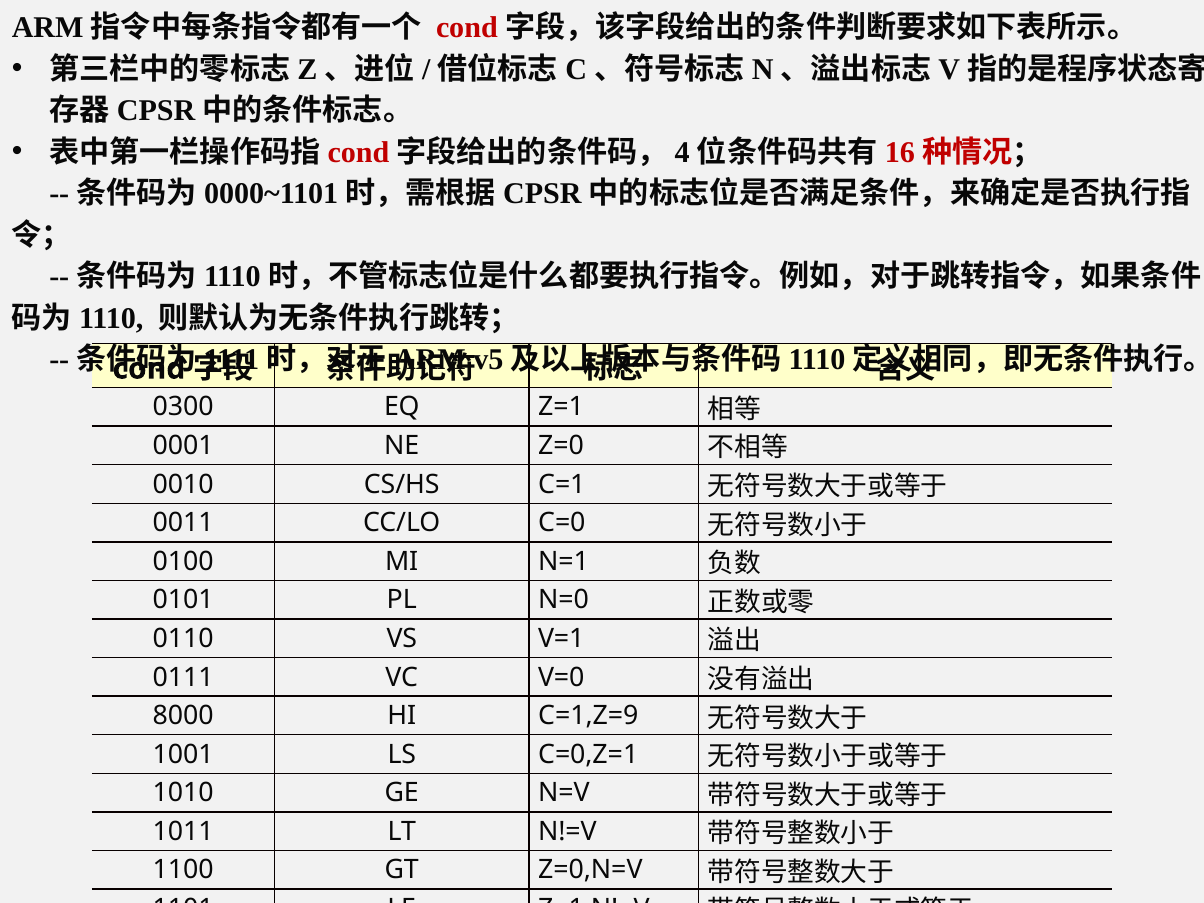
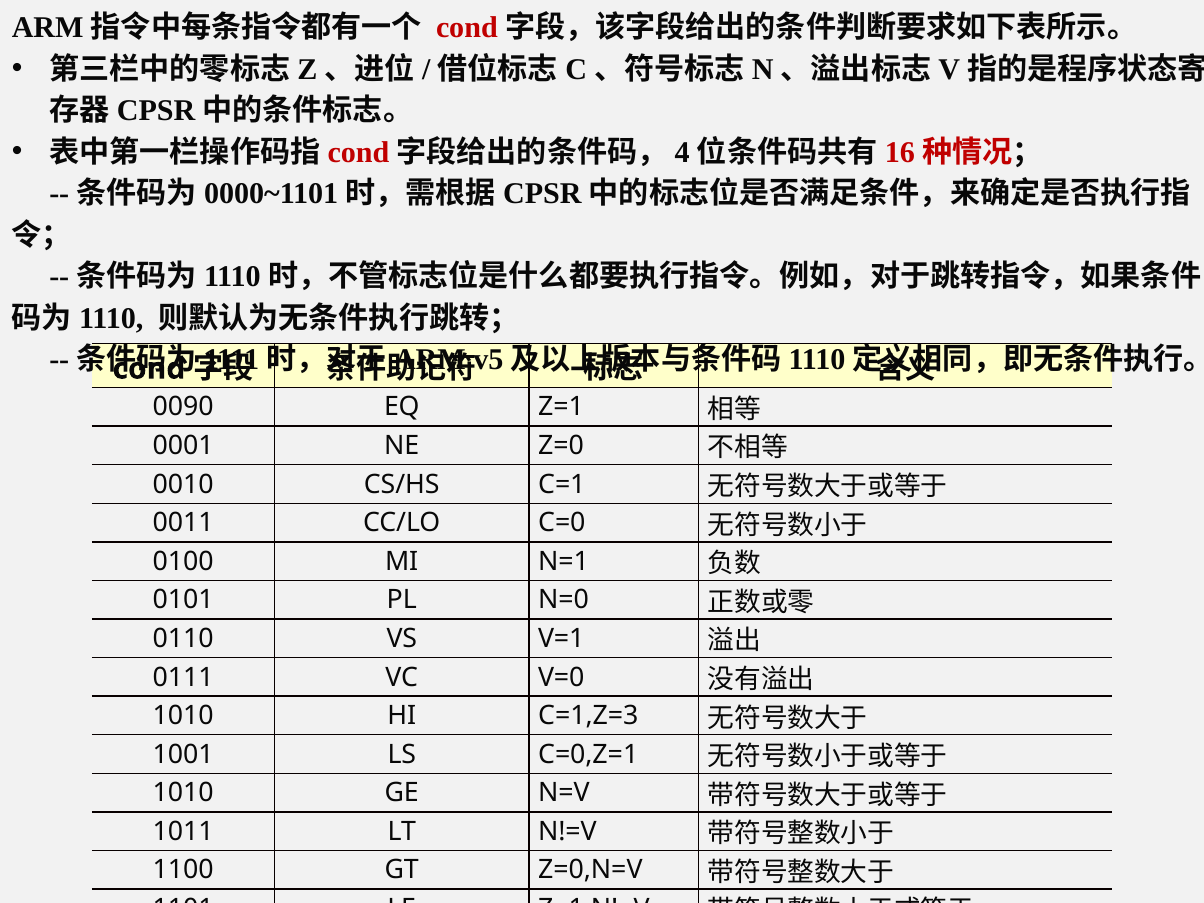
0300: 0300 -> 0090
8000 at (183, 716): 8000 -> 1010
C=1,Z=9: C=1,Z=9 -> C=1,Z=3
